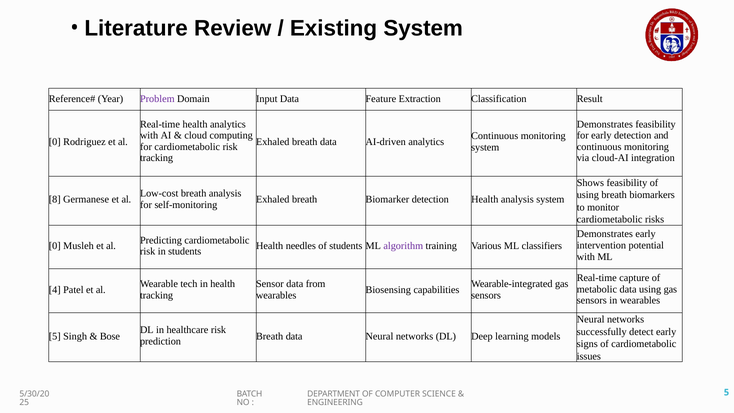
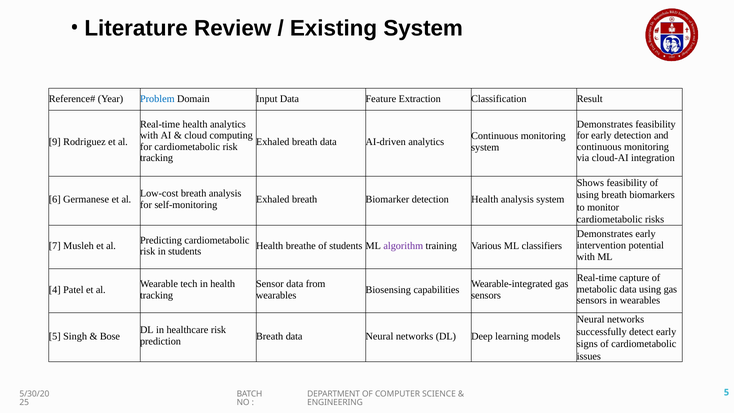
Problem colour: purple -> blue
0 at (55, 142): 0 -> 9
8: 8 -> 6
0 at (55, 246): 0 -> 7
needles: needles -> breathe
